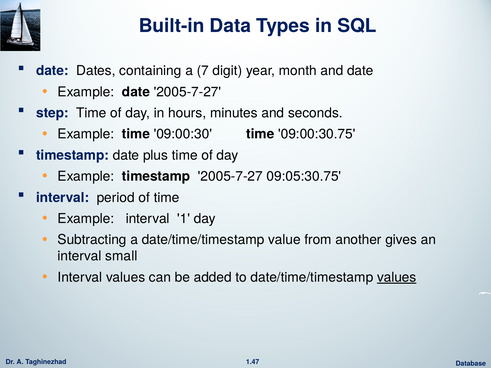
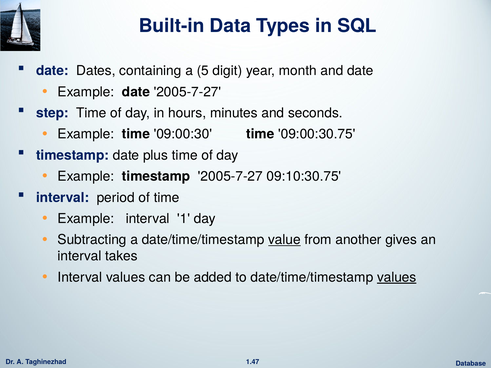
7: 7 -> 5
09:05:30.75: 09:05:30.75 -> 09:10:30.75
value underline: none -> present
small: small -> takes
